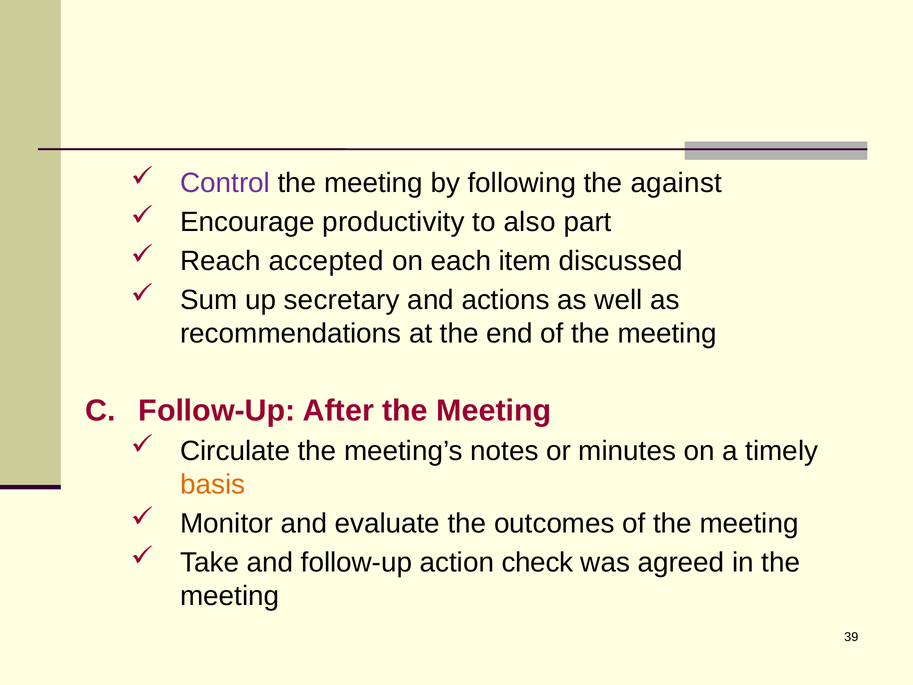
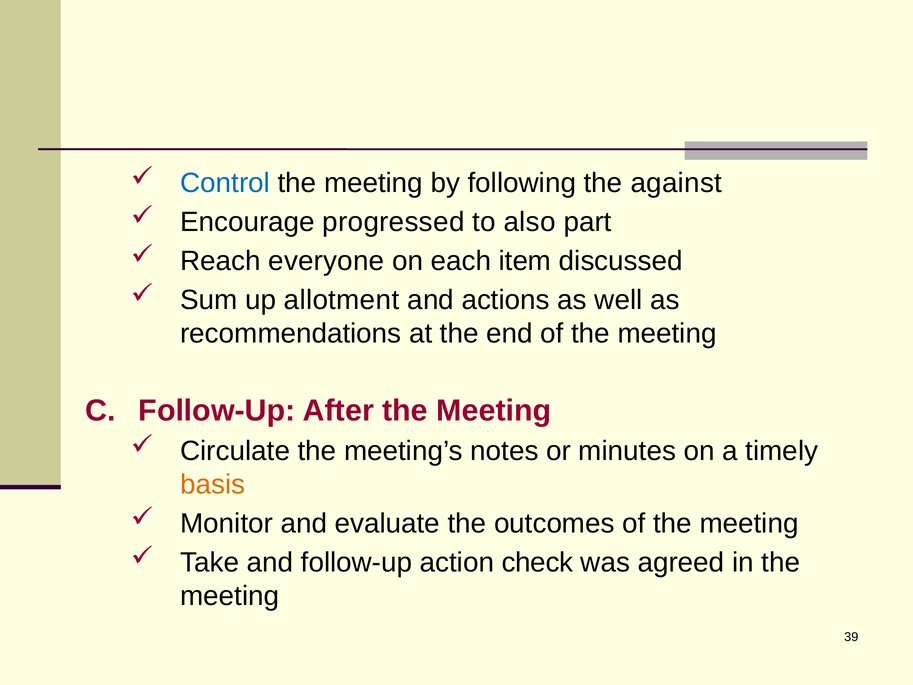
Control colour: purple -> blue
productivity: productivity -> progressed
accepted: accepted -> everyone
secretary: secretary -> allotment
